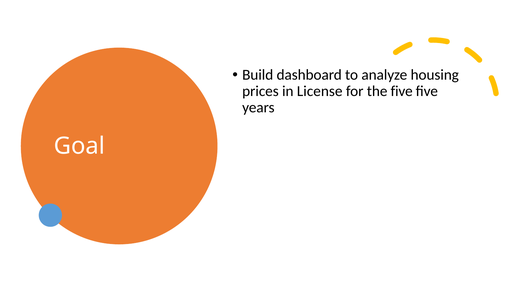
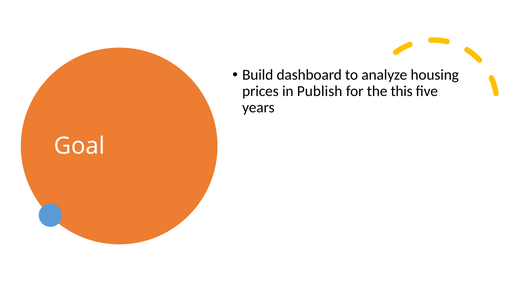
License: License -> Publish
the five: five -> this
